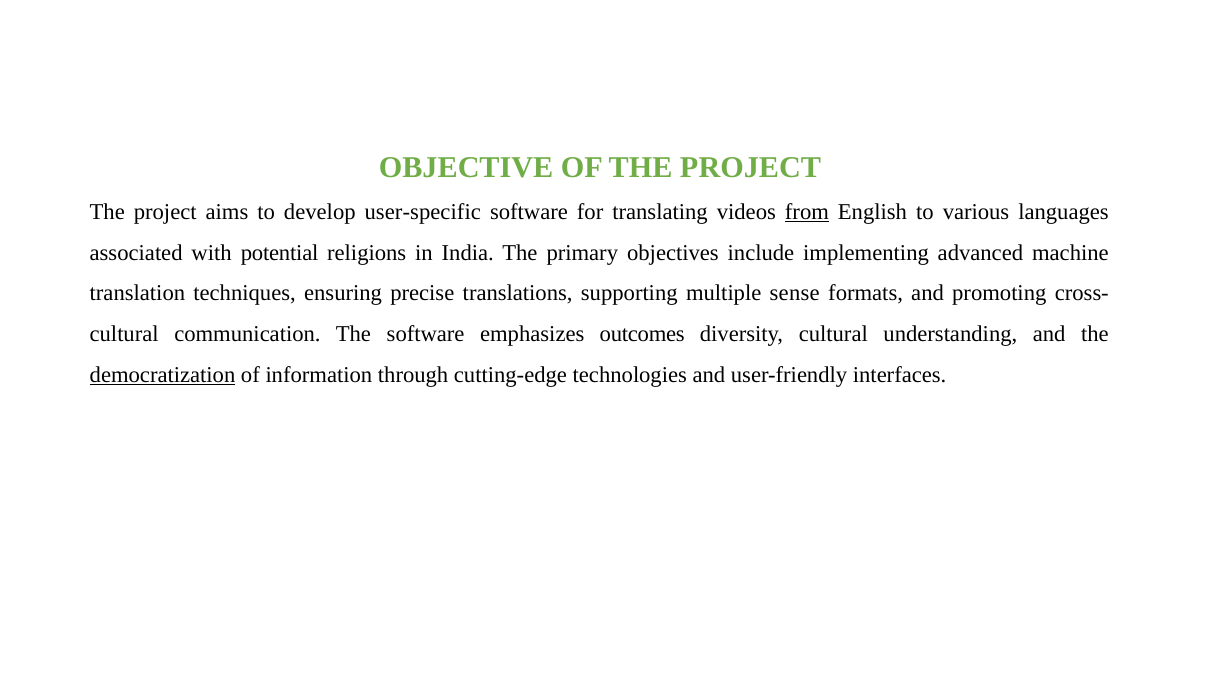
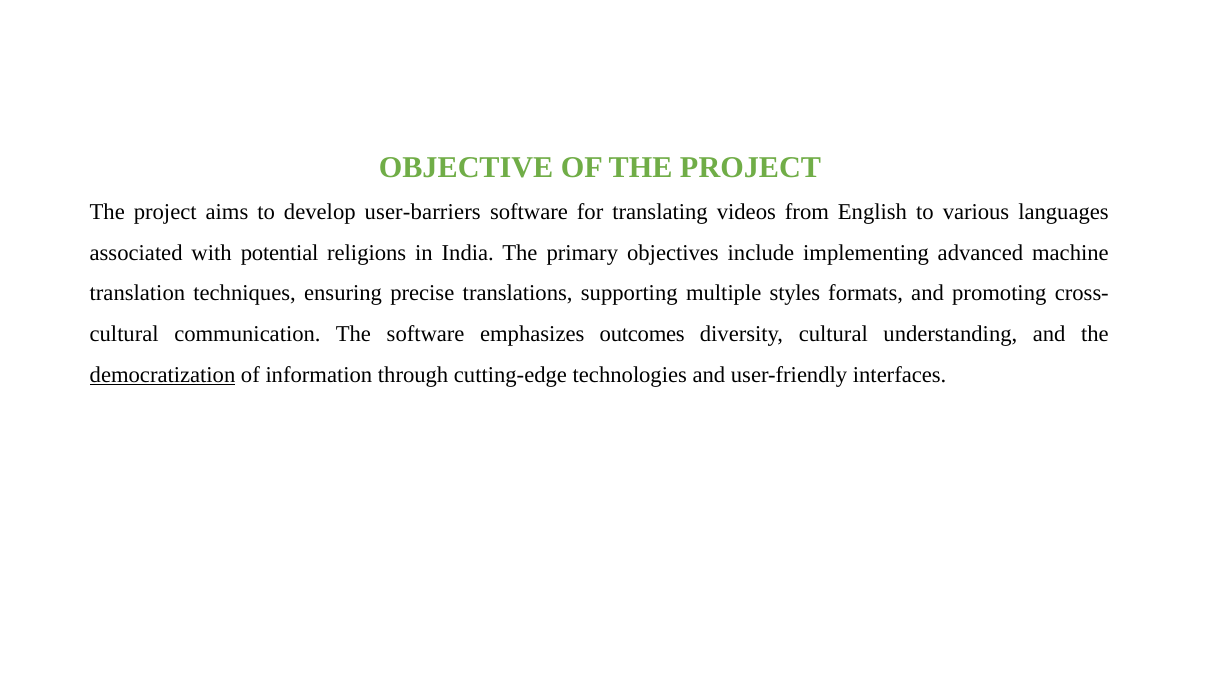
user-specific: user-specific -> user-barriers
from underline: present -> none
sense: sense -> styles
